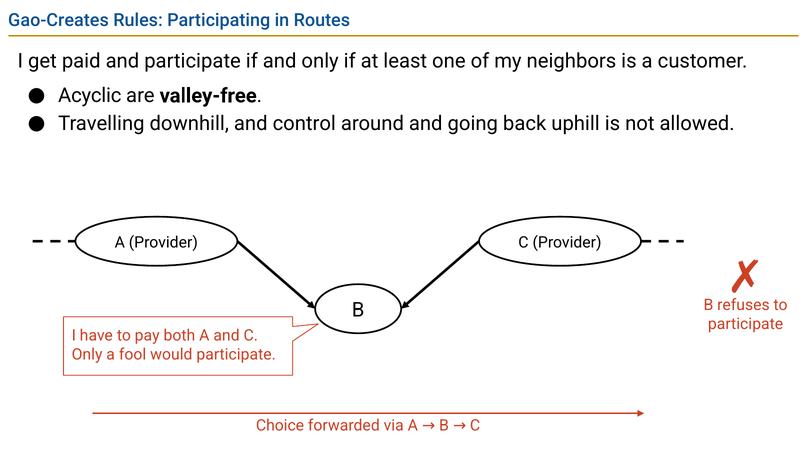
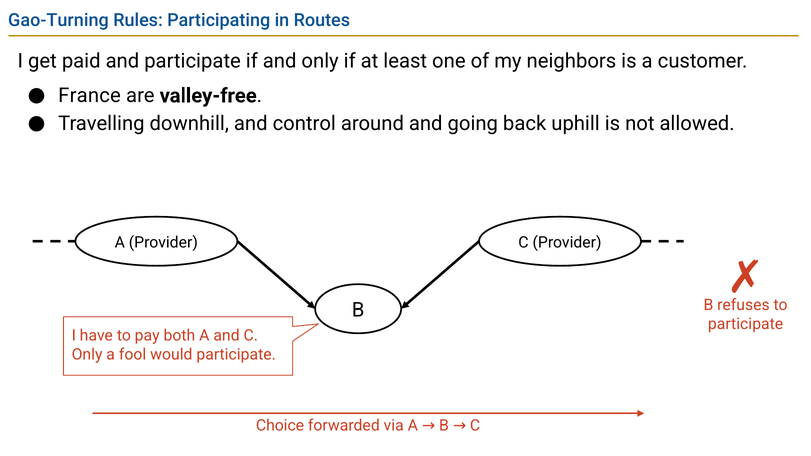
Gao-Creates: Gao-Creates -> Gao-Turning
Acyclic: Acyclic -> France
